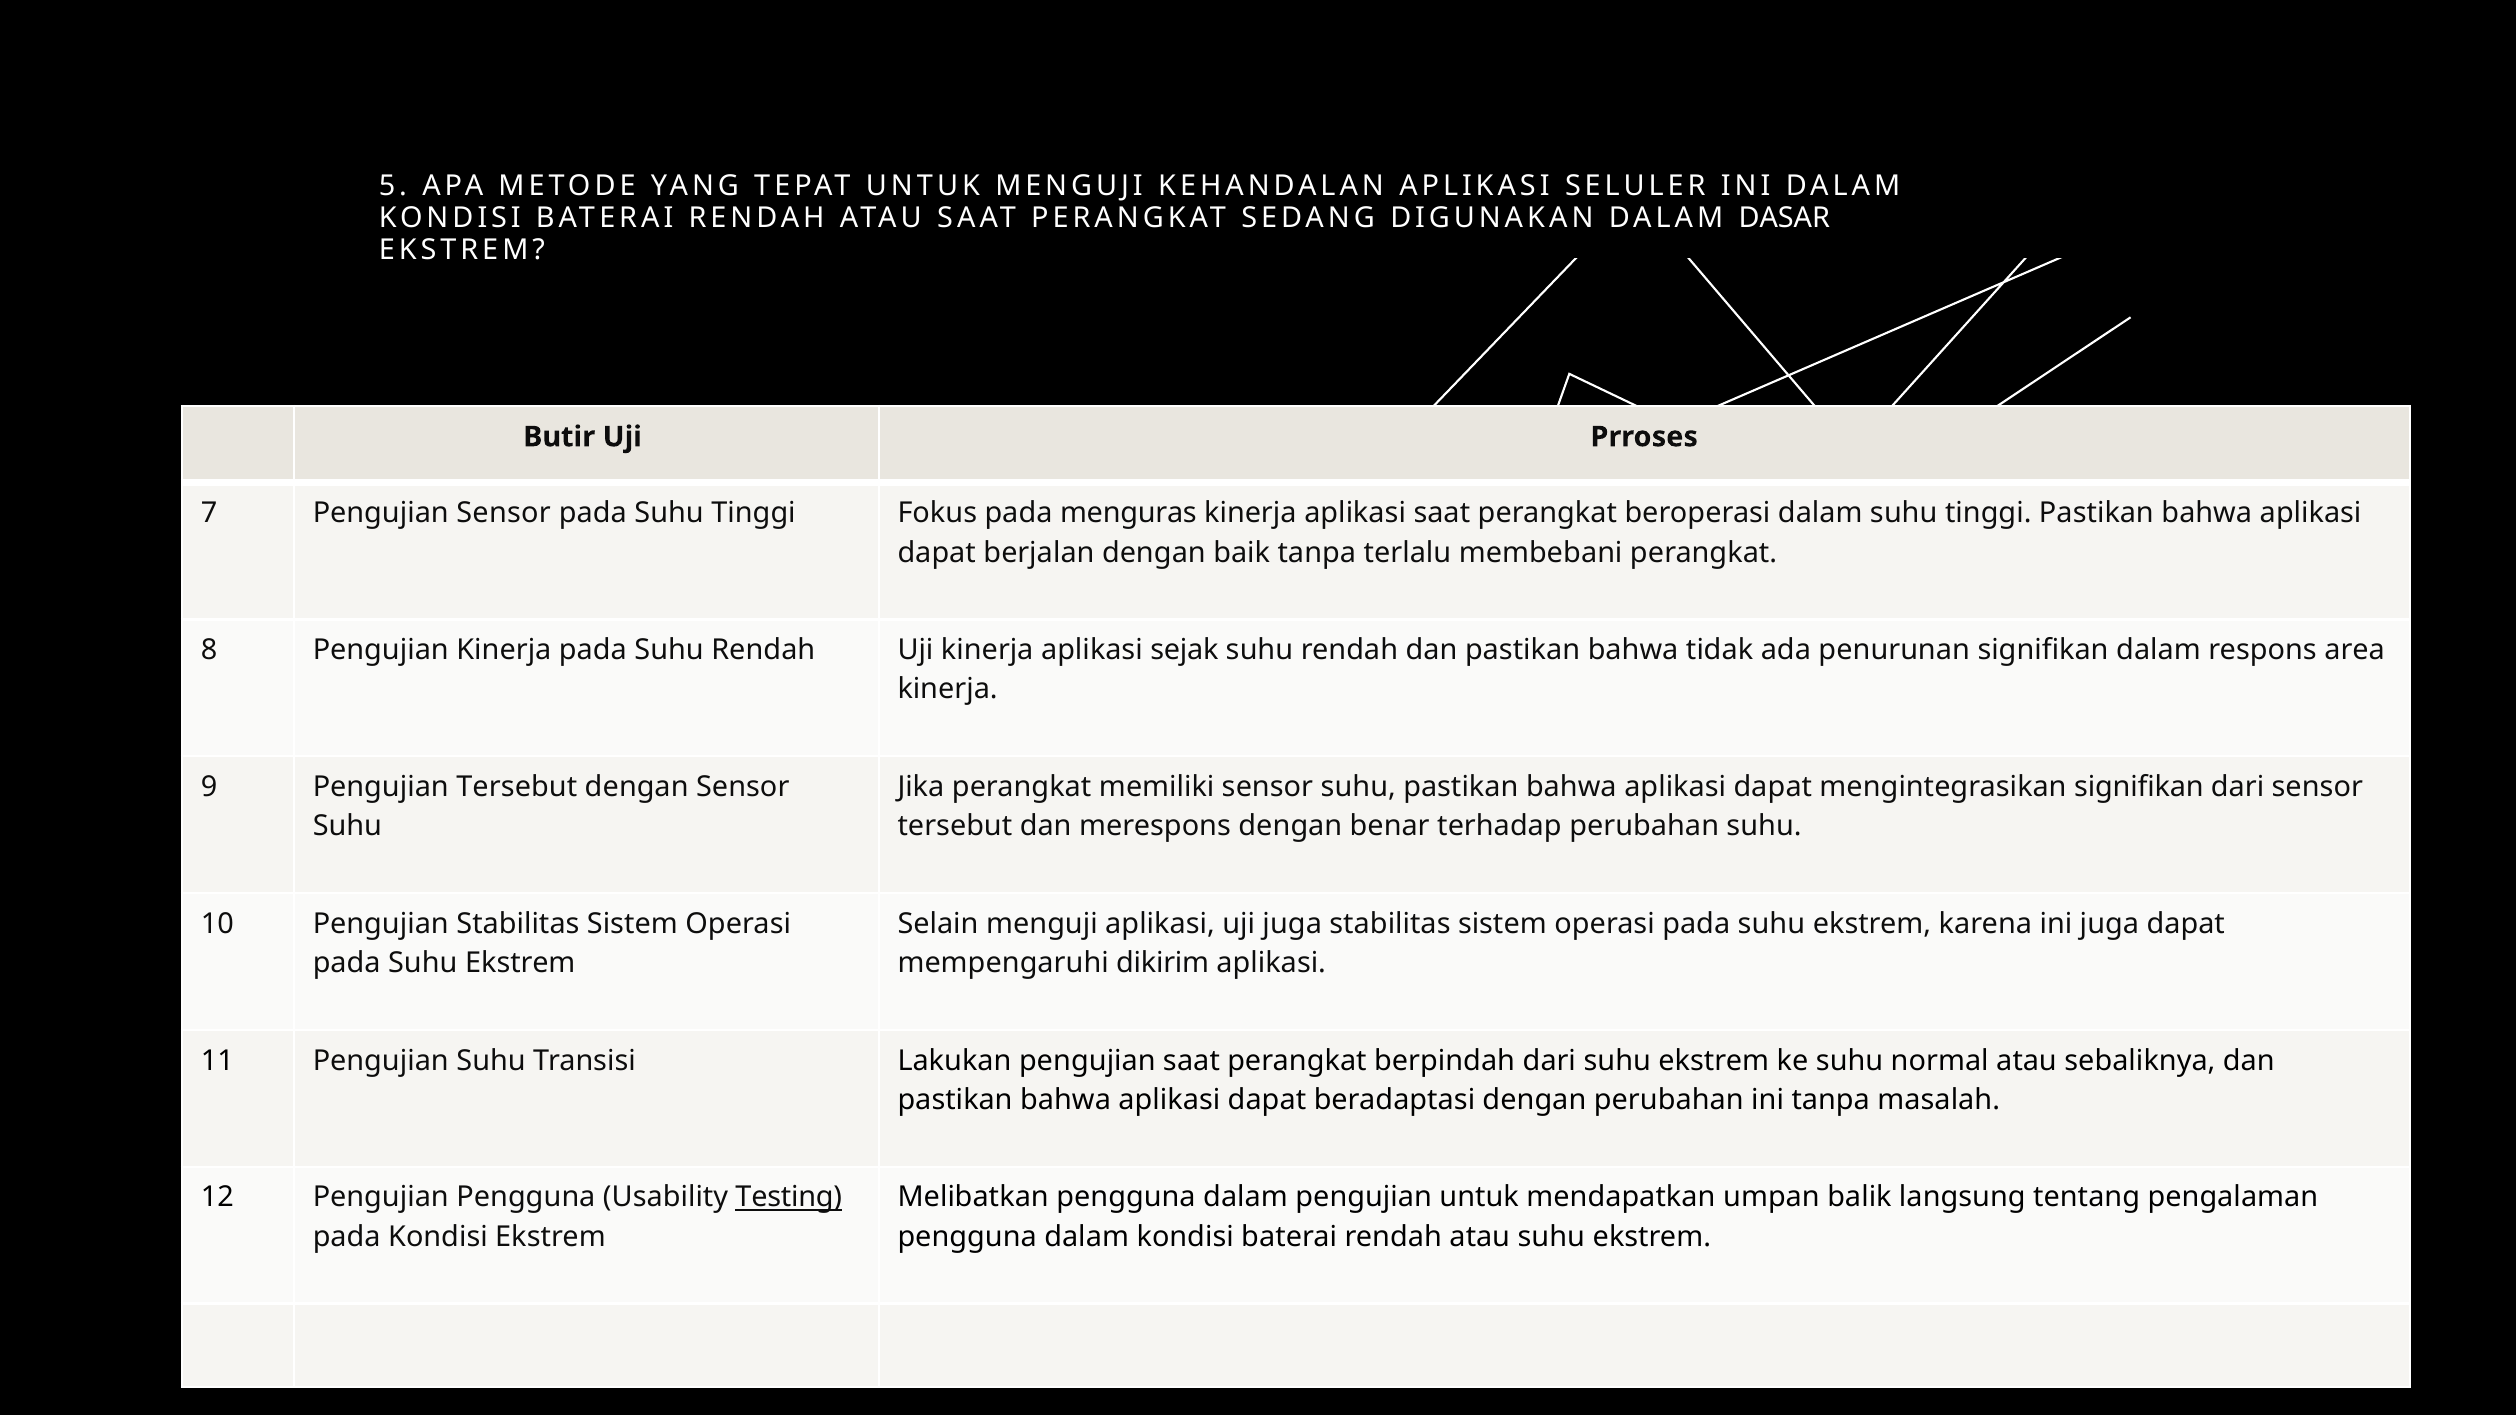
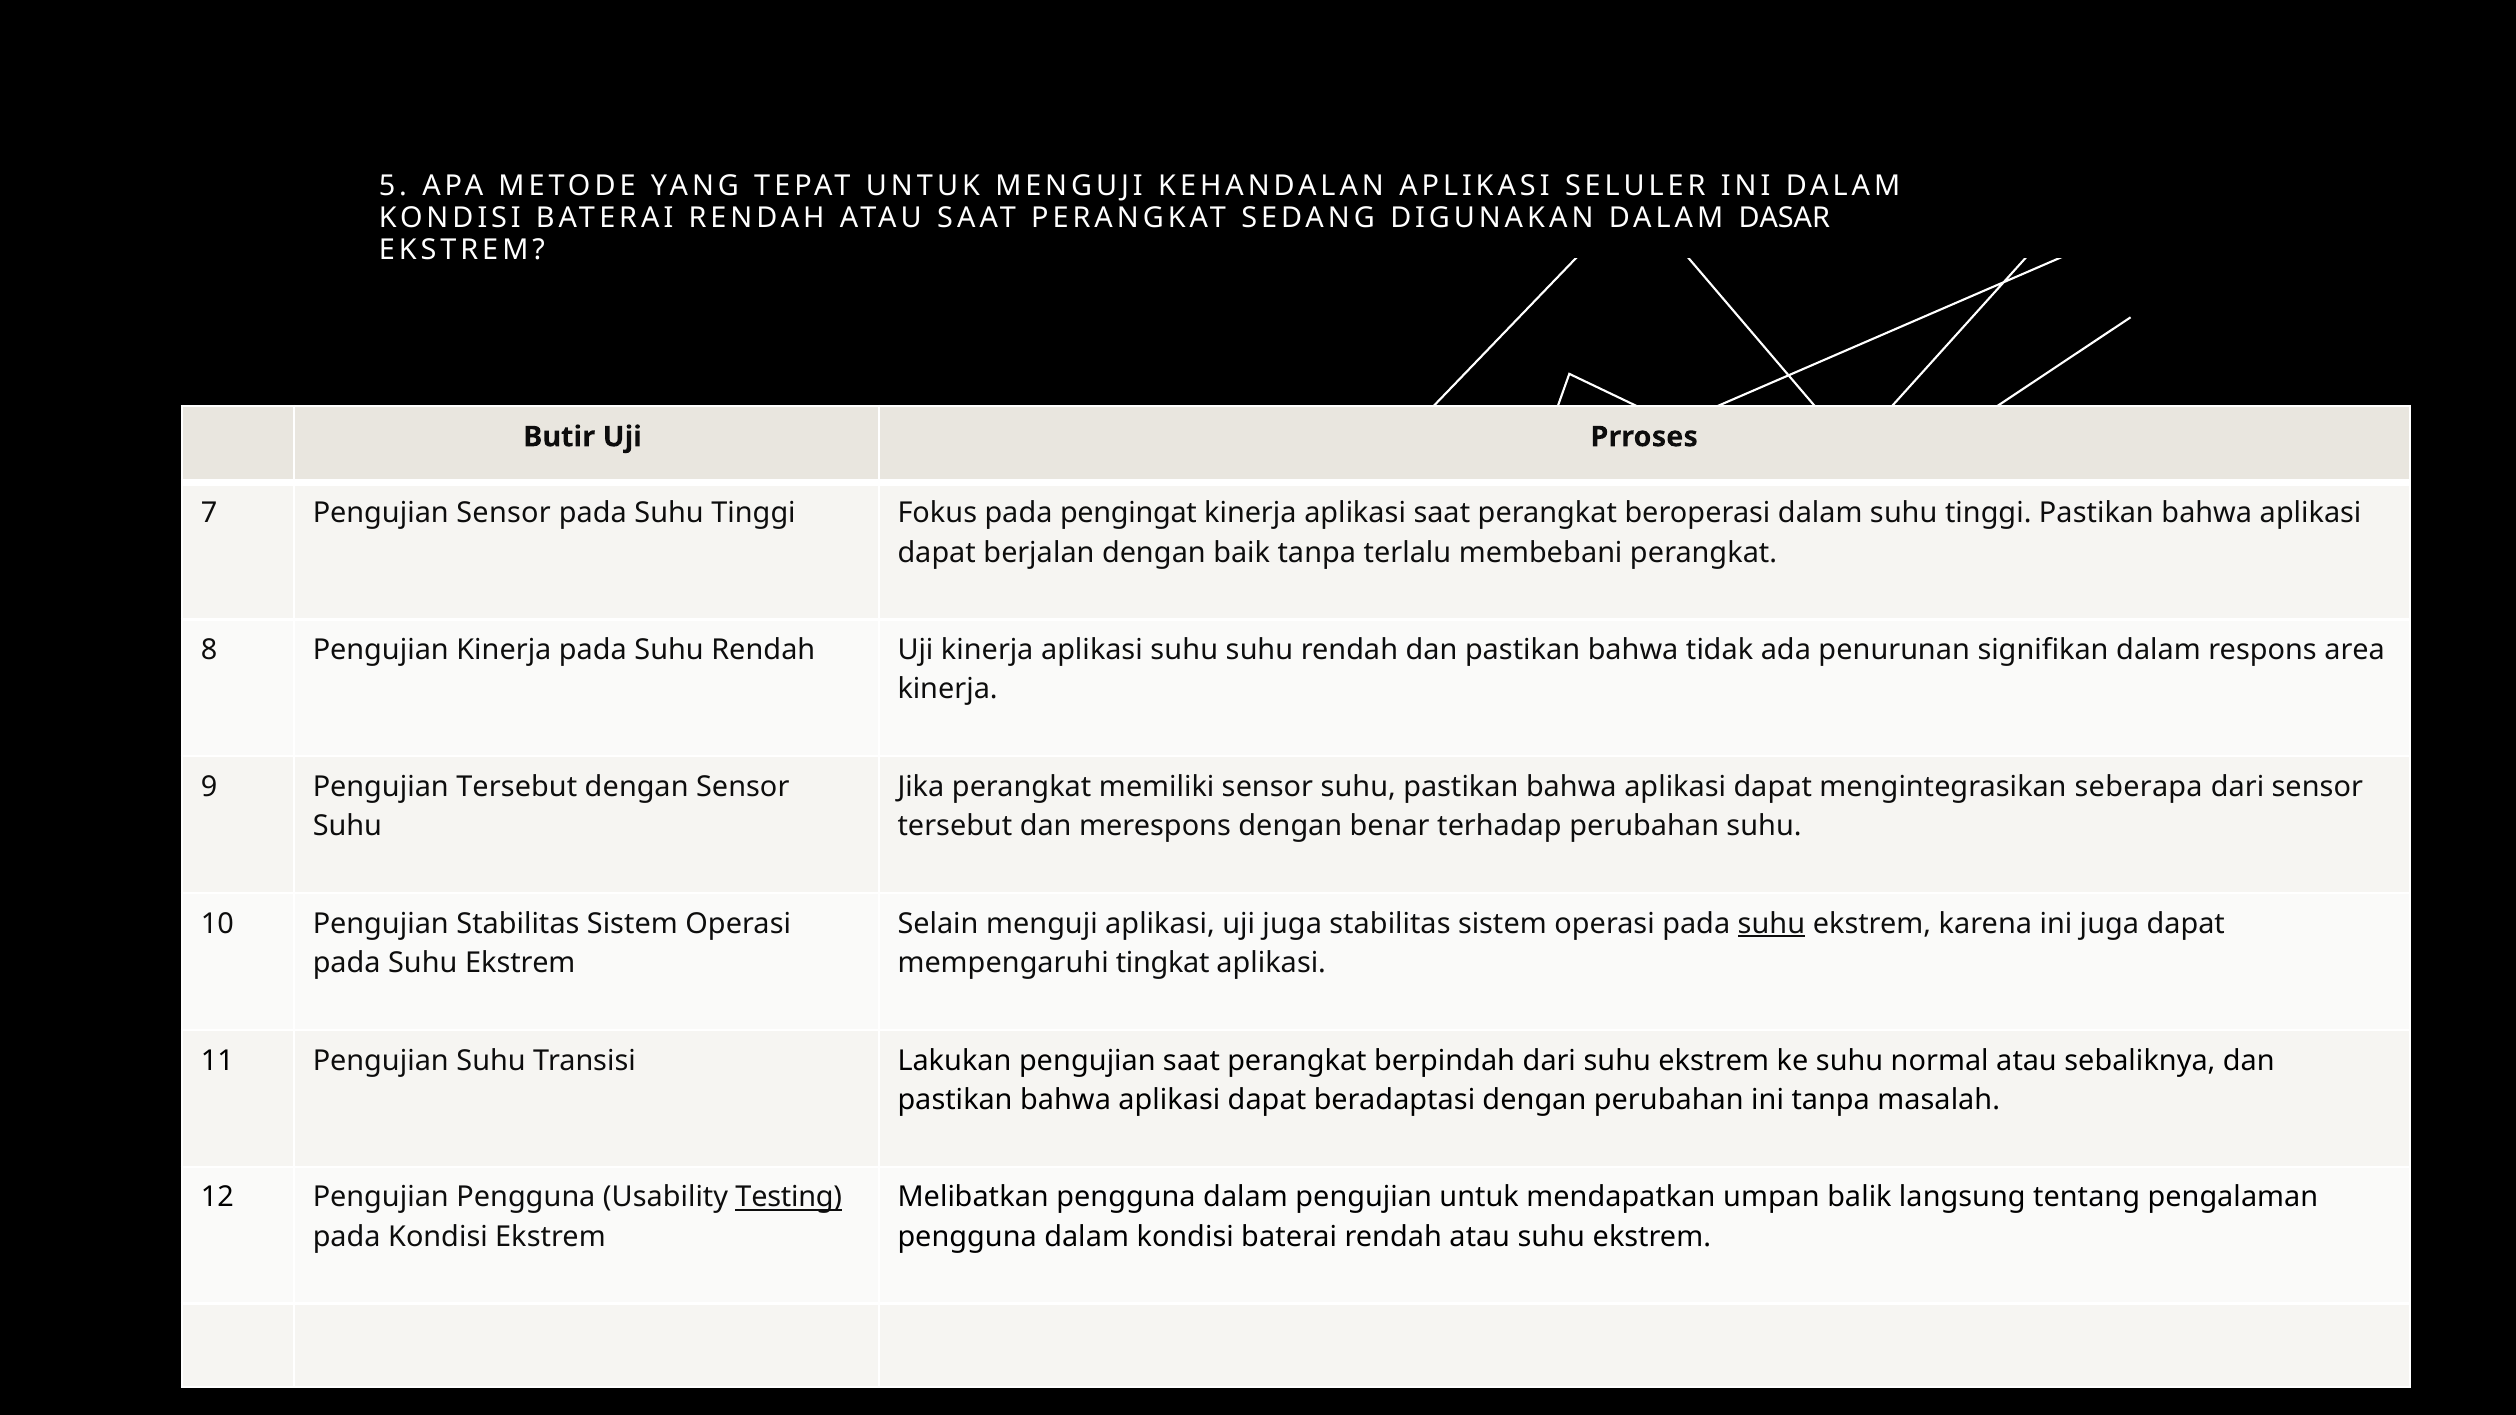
menguras: menguras -> pengingat
aplikasi sejak: sejak -> suhu
mengintegrasikan signifikan: signifikan -> seberapa
suhu at (1771, 924) underline: none -> present
dikirim: dikirim -> tingkat
